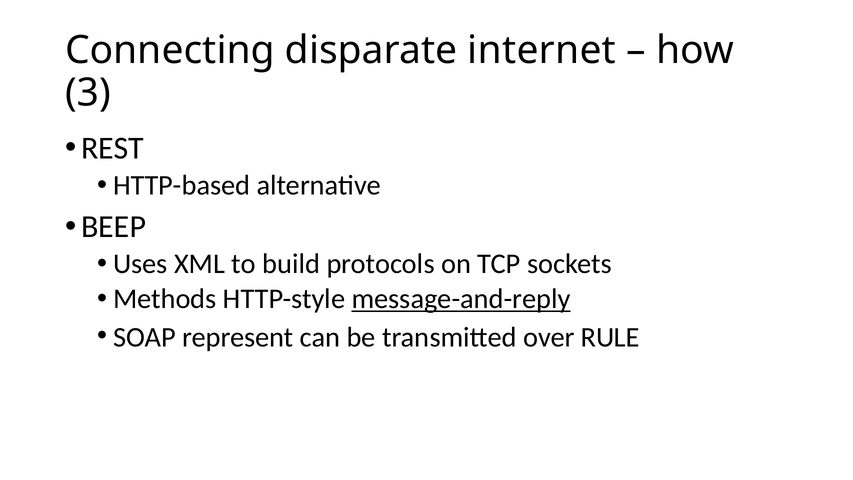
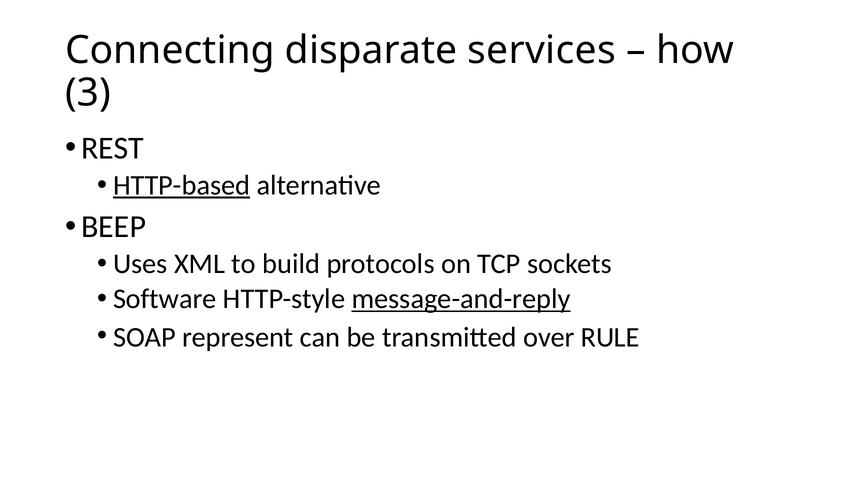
internet: internet -> services
HTTP-based underline: none -> present
Methods: Methods -> Software
